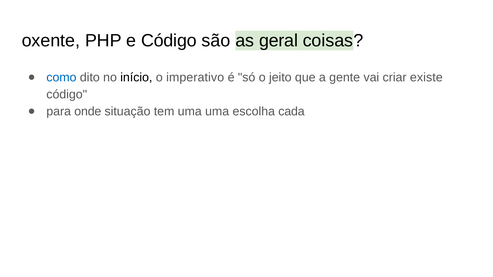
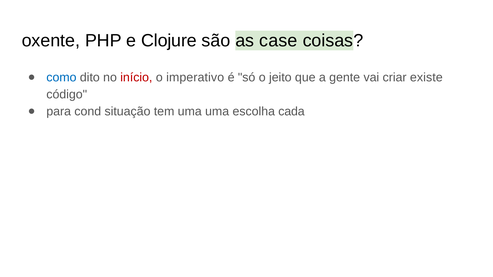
e Código: Código -> Clojure
geral: geral -> case
início colour: black -> red
onde: onde -> cond
